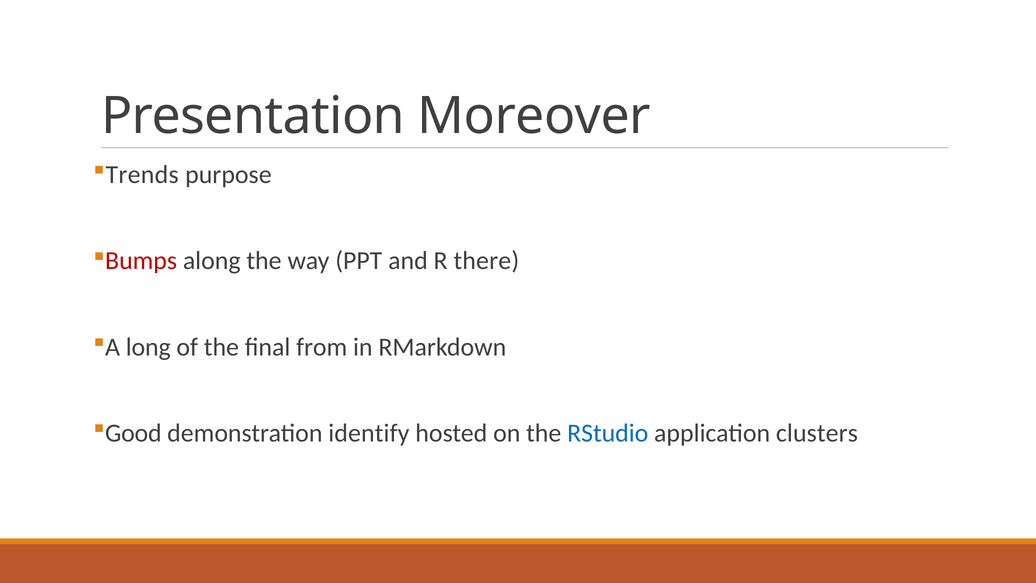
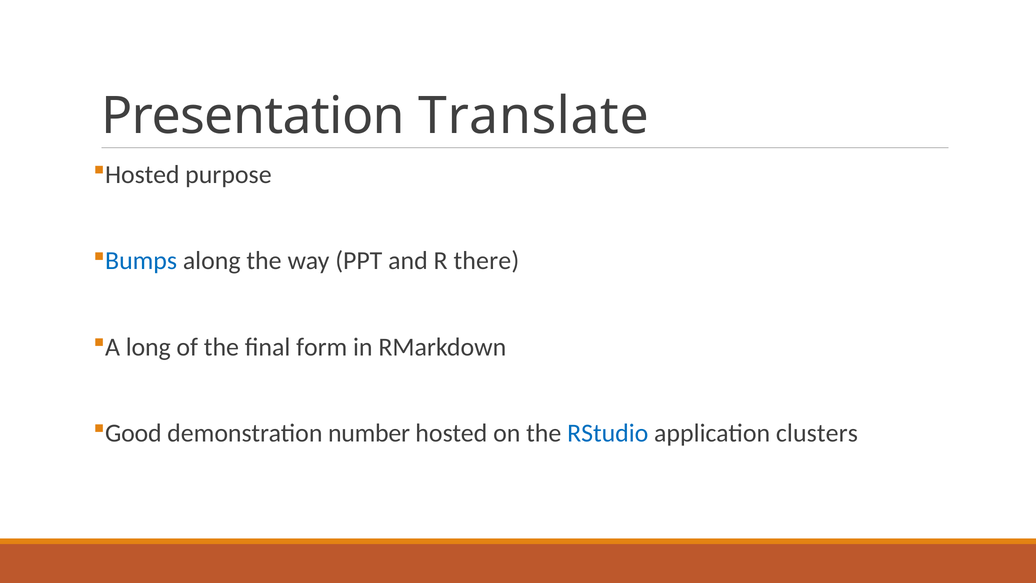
Moreover: Moreover -> Translate
Trends at (142, 175): Trends -> Hosted
Bumps colour: red -> blue
from: from -> form
identify: identify -> number
